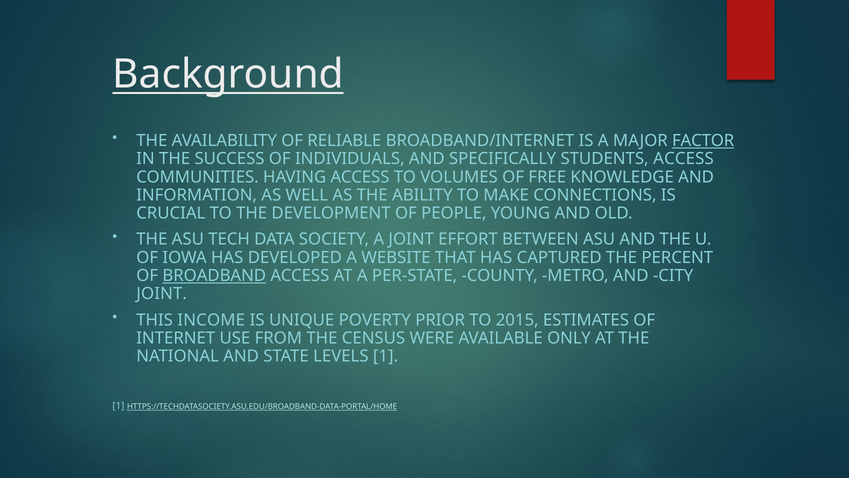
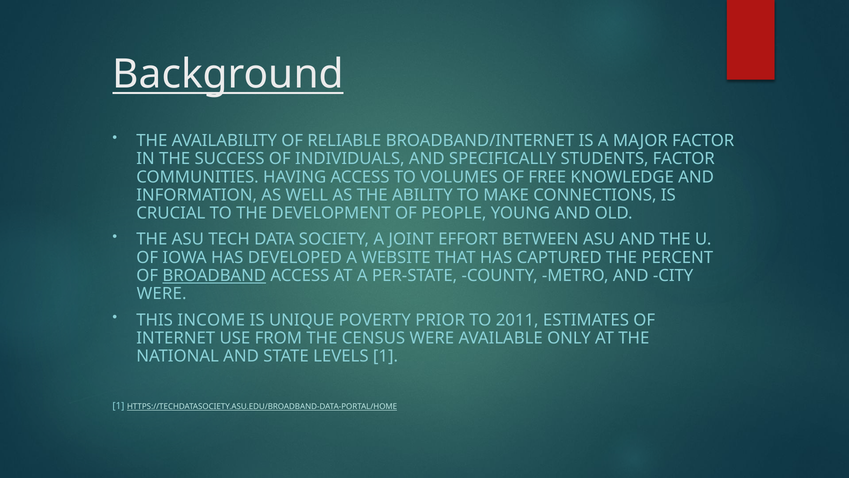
FACTOR at (703, 141) underline: present -> none
STUDENTS ACCESS: ACCESS -> FACTOR
JOINT at (162, 294): JOINT -> WERE
2015: 2015 -> 2011
